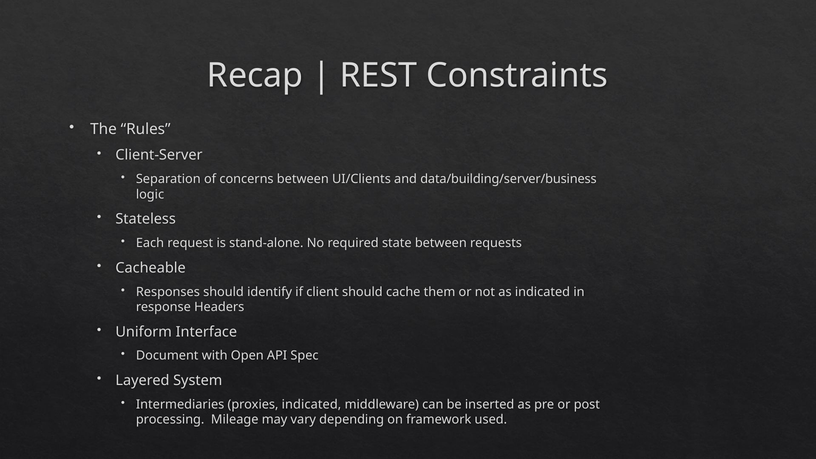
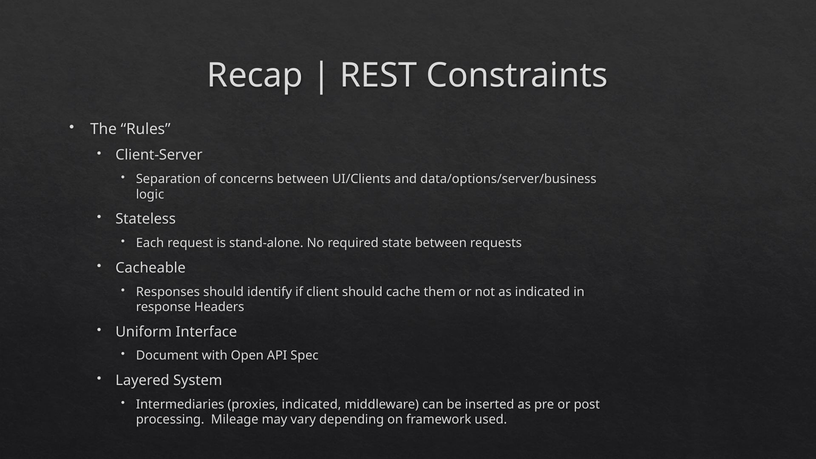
data/building/server/business: data/building/server/business -> data/options/server/business
